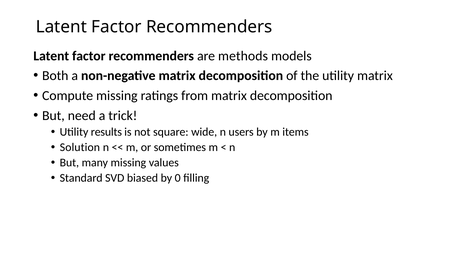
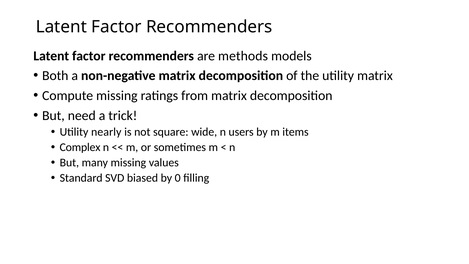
results: results -> nearly
Solution: Solution -> Complex
